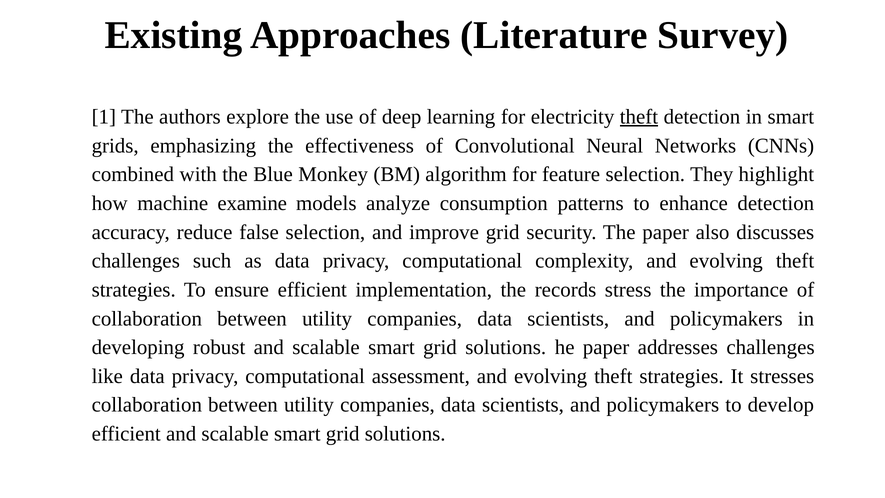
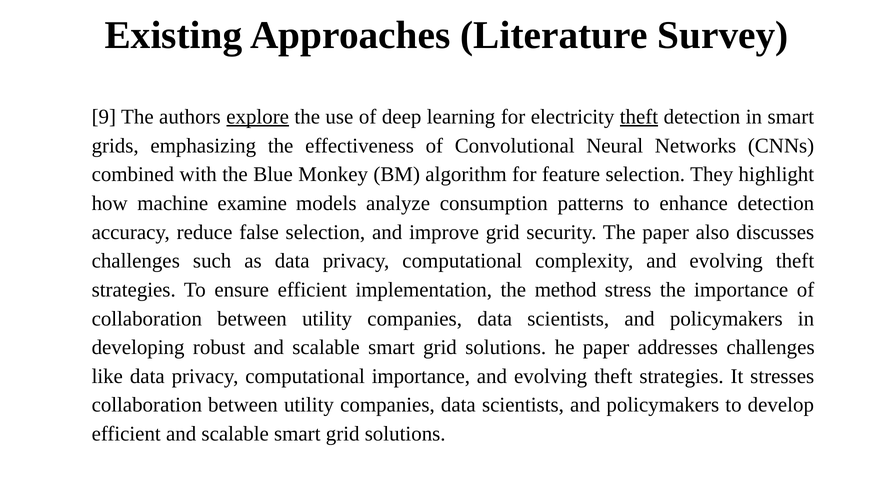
1: 1 -> 9
explore underline: none -> present
records: records -> method
computational assessment: assessment -> importance
